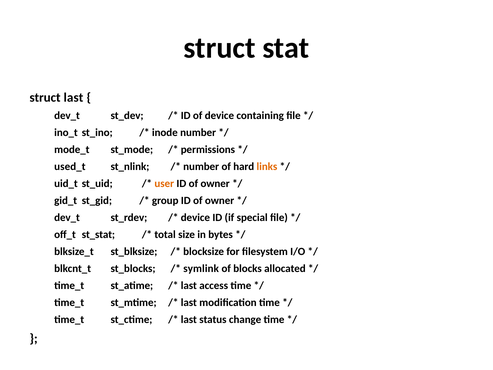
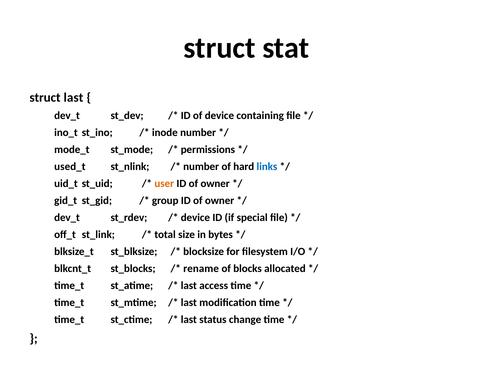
links colour: orange -> blue
st_stat: st_stat -> st_link
symlink: symlink -> rename
